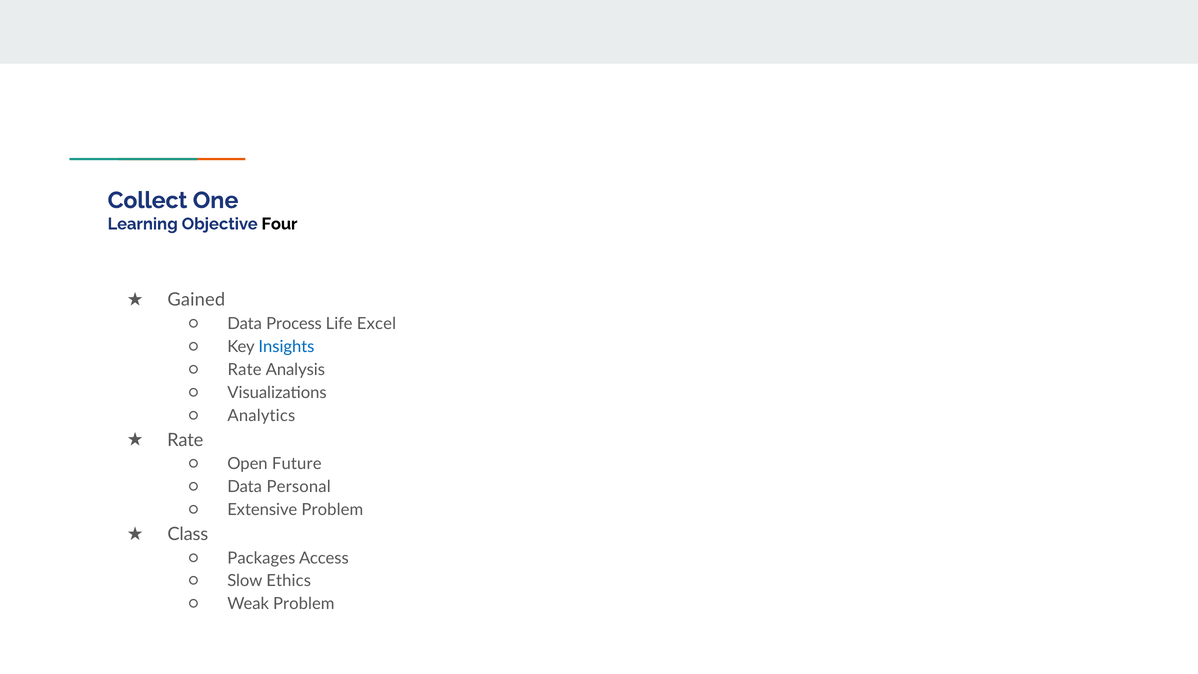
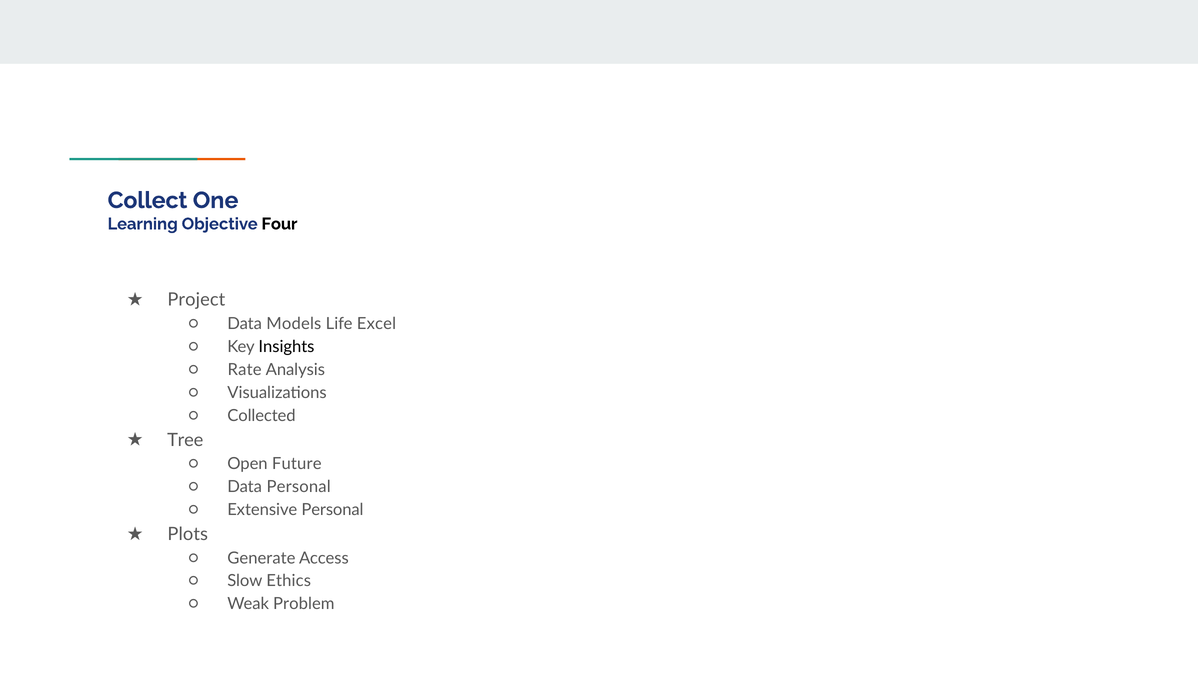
Gained: Gained -> Project
Process: Process -> Models
Insights colour: blue -> black
Analytics: Analytics -> Collected
Rate at (185, 440): Rate -> Tree
Extensive Problem: Problem -> Personal
Class: Class -> Plots
Packages: Packages -> Generate
